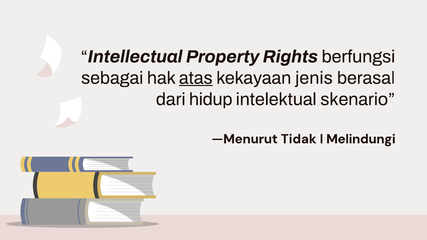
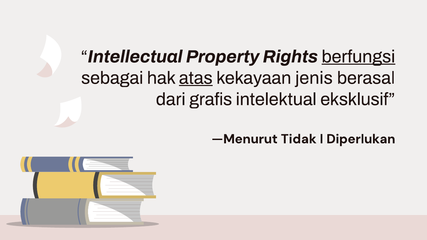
berfungsi underline: none -> present
hidup: hidup -> grafis
skenario: skenario -> eksklusif
Melindungi: Melindungi -> Diperlukan
